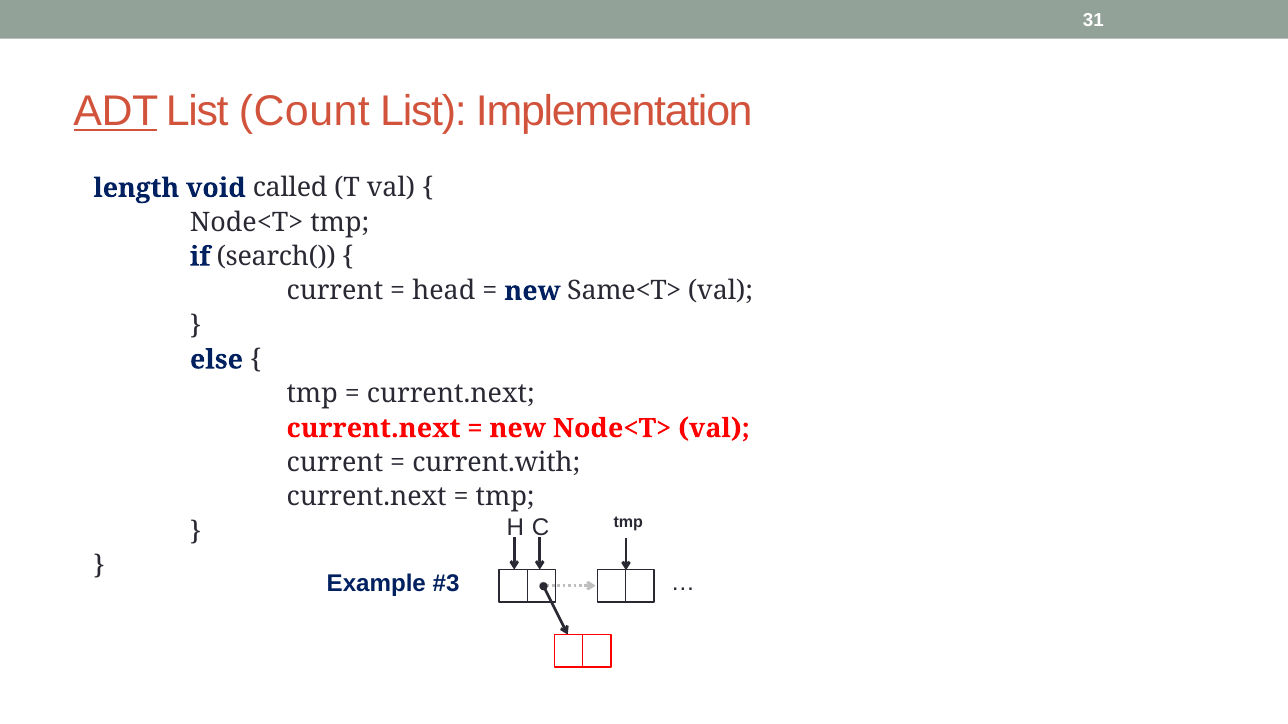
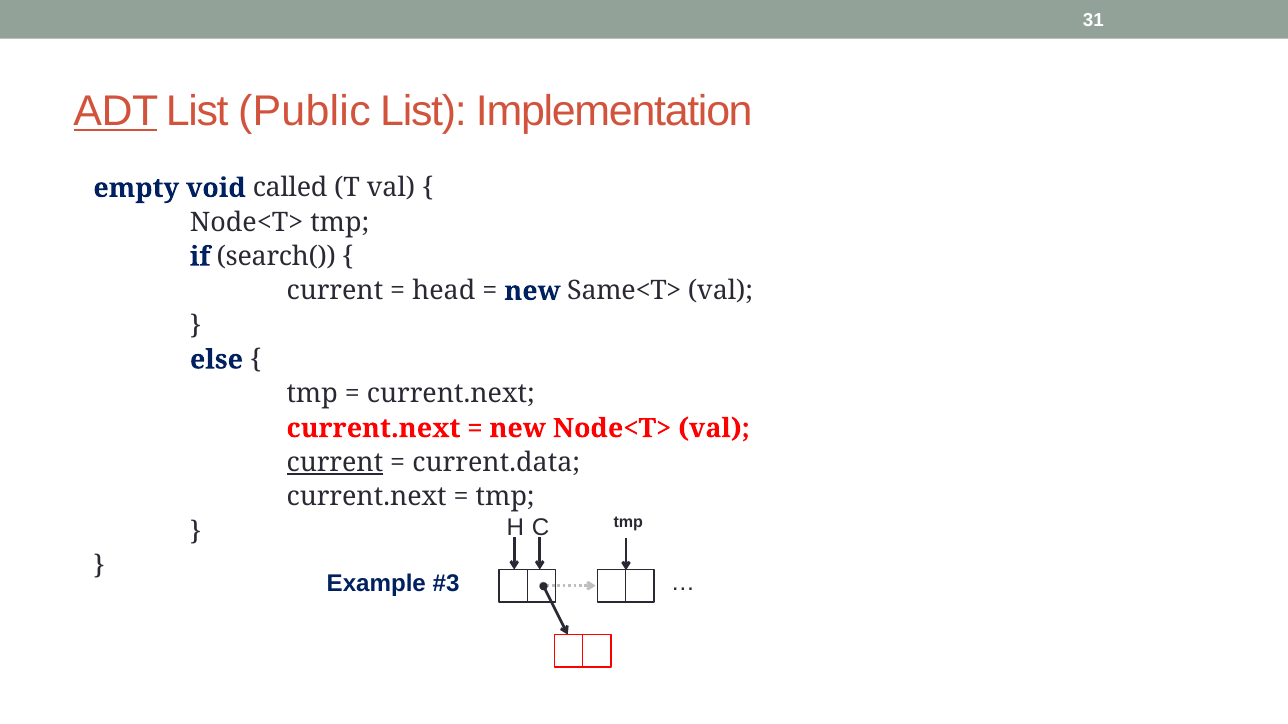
Count: Count -> Public
length: length -> empty
current at (335, 463) underline: none -> present
current.with: current.with -> current.data
